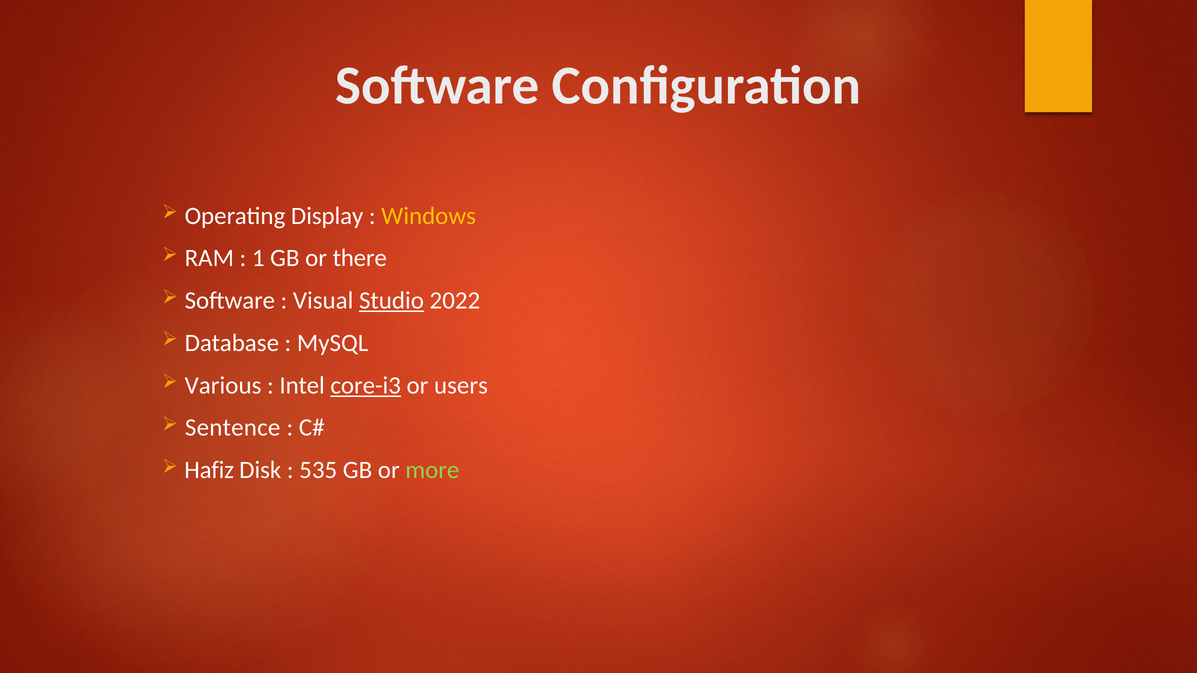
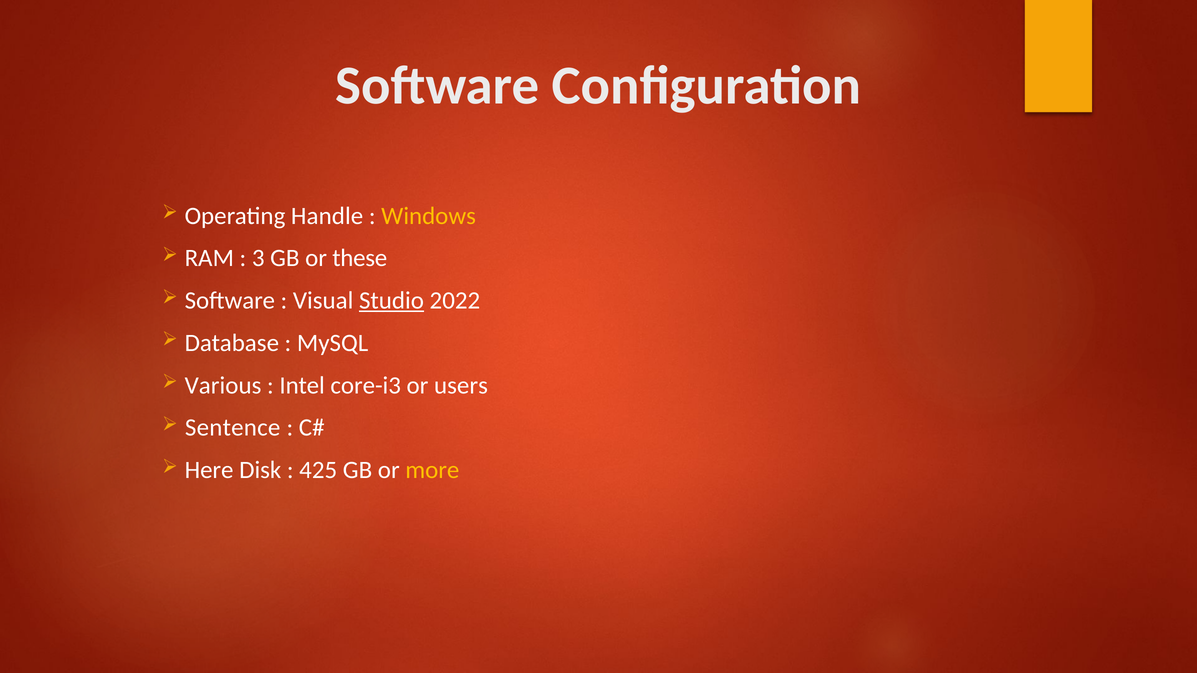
Display: Display -> Handle
1: 1 -> 3
there: there -> these
core-i3 underline: present -> none
Hafiz: Hafiz -> Here
535: 535 -> 425
more colour: light green -> yellow
